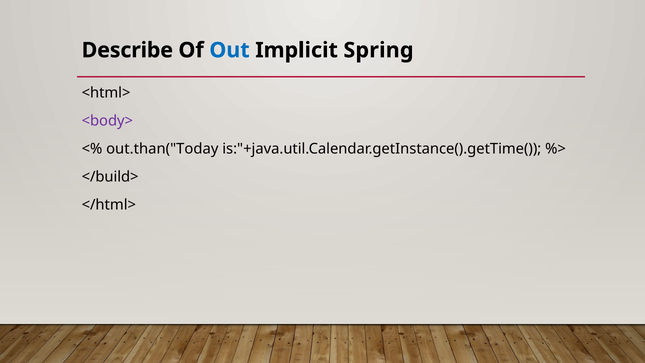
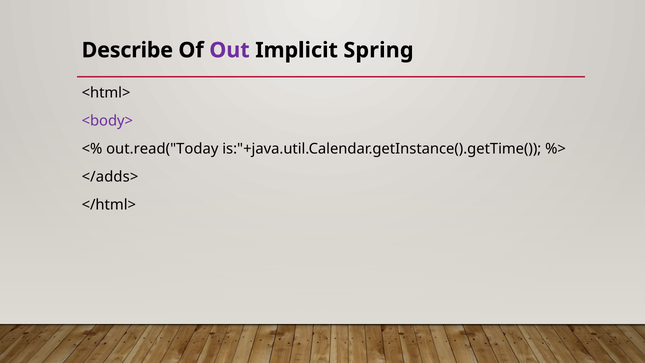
Out colour: blue -> purple
out.than("Today: out.than("Today -> out.read("Today
</build>: </build> -> </adds>
